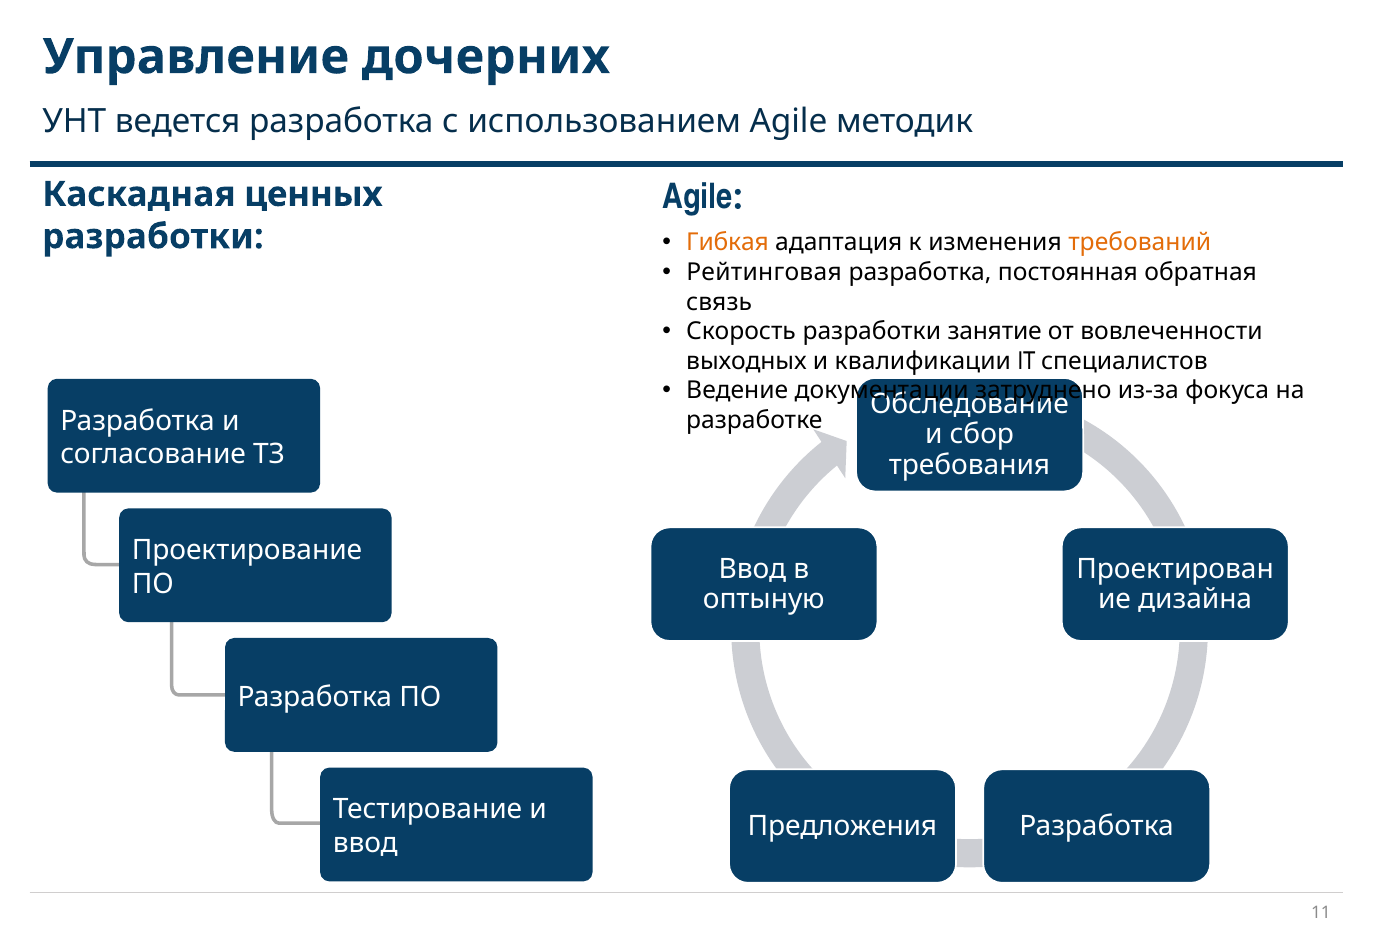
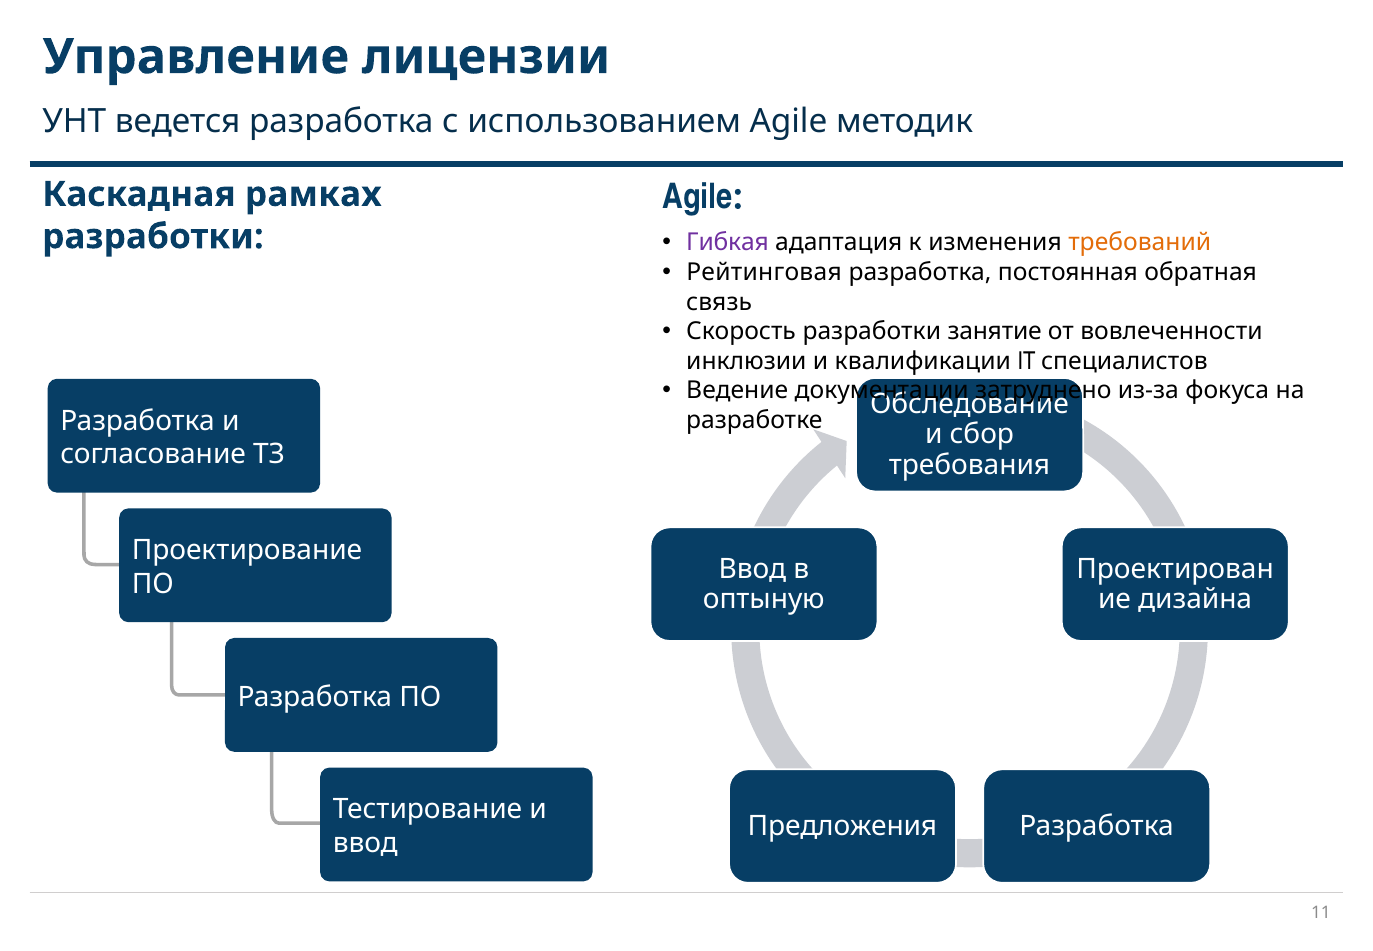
дочерних: дочерних -> лицензии
ценных: ценных -> рамках
Гибкая colour: orange -> purple
выходных: выходных -> инклюзии
